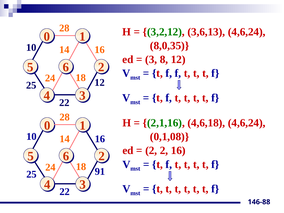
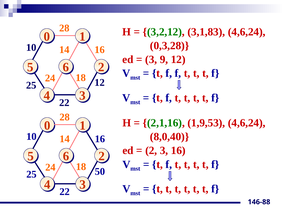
3,6,13: 3,6,13 -> 3,1,83
8,0,35: 8,0,35 -> 0,3,28
8: 8 -> 9
4,6,18: 4,6,18 -> 1,9,53
0,1,08: 0,1,08 -> 8,0,40
2 at (164, 151): 2 -> 3
91: 91 -> 50
